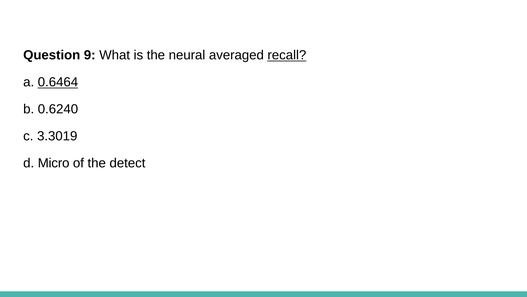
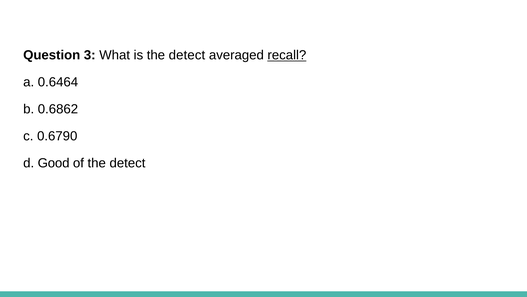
9: 9 -> 3
is the neural: neural -> detect
0.6464 underline: present -> none
0.6240: 0.6240 -> 0.6862
3.3019: 3.3019 -> 0.6790
Micro: Micro -> Good
